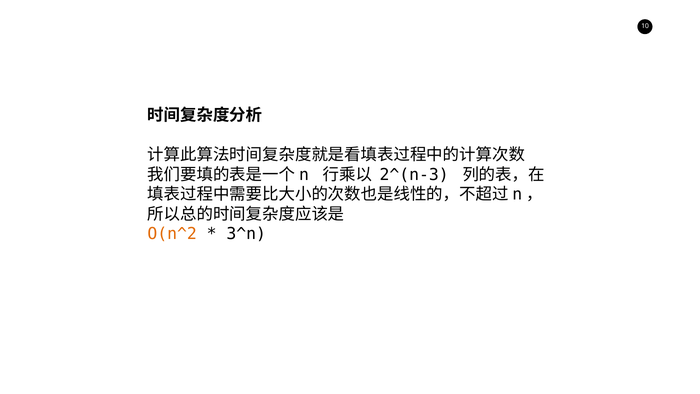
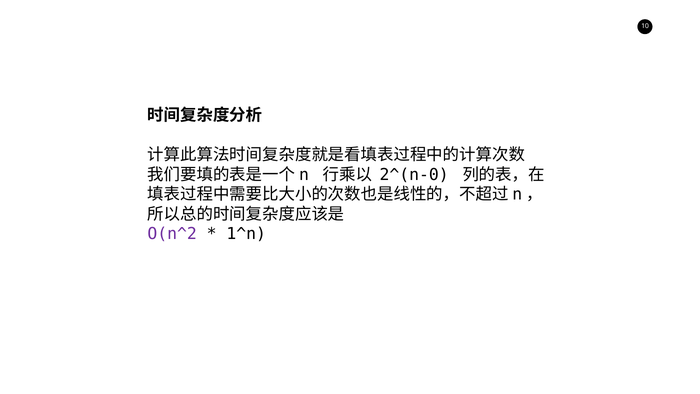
2^(n-3: 2^(n-3 -> 2^(n-0
O(n^2 colour: orange -> purple
3^n: 3^n -> 1^n
